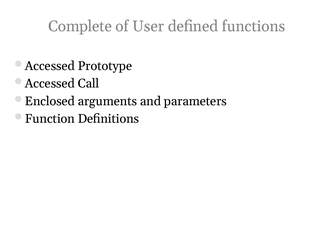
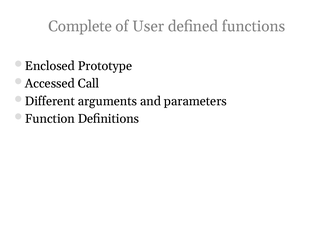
Accessed at (50, 66): Accessed -> Enclosed
Enclosed: Enclosed -> Different
